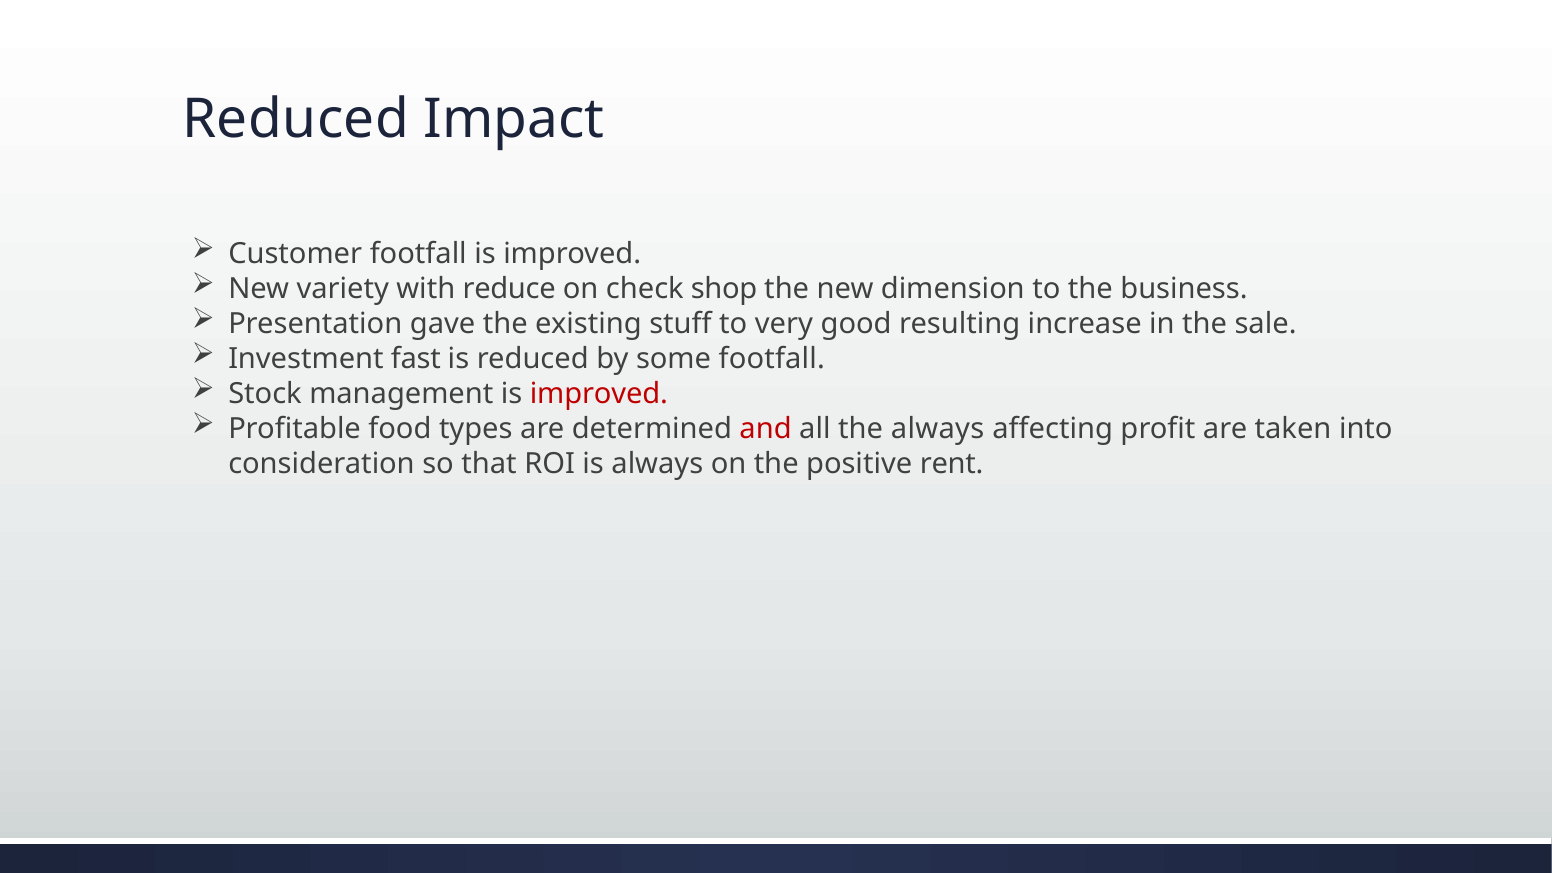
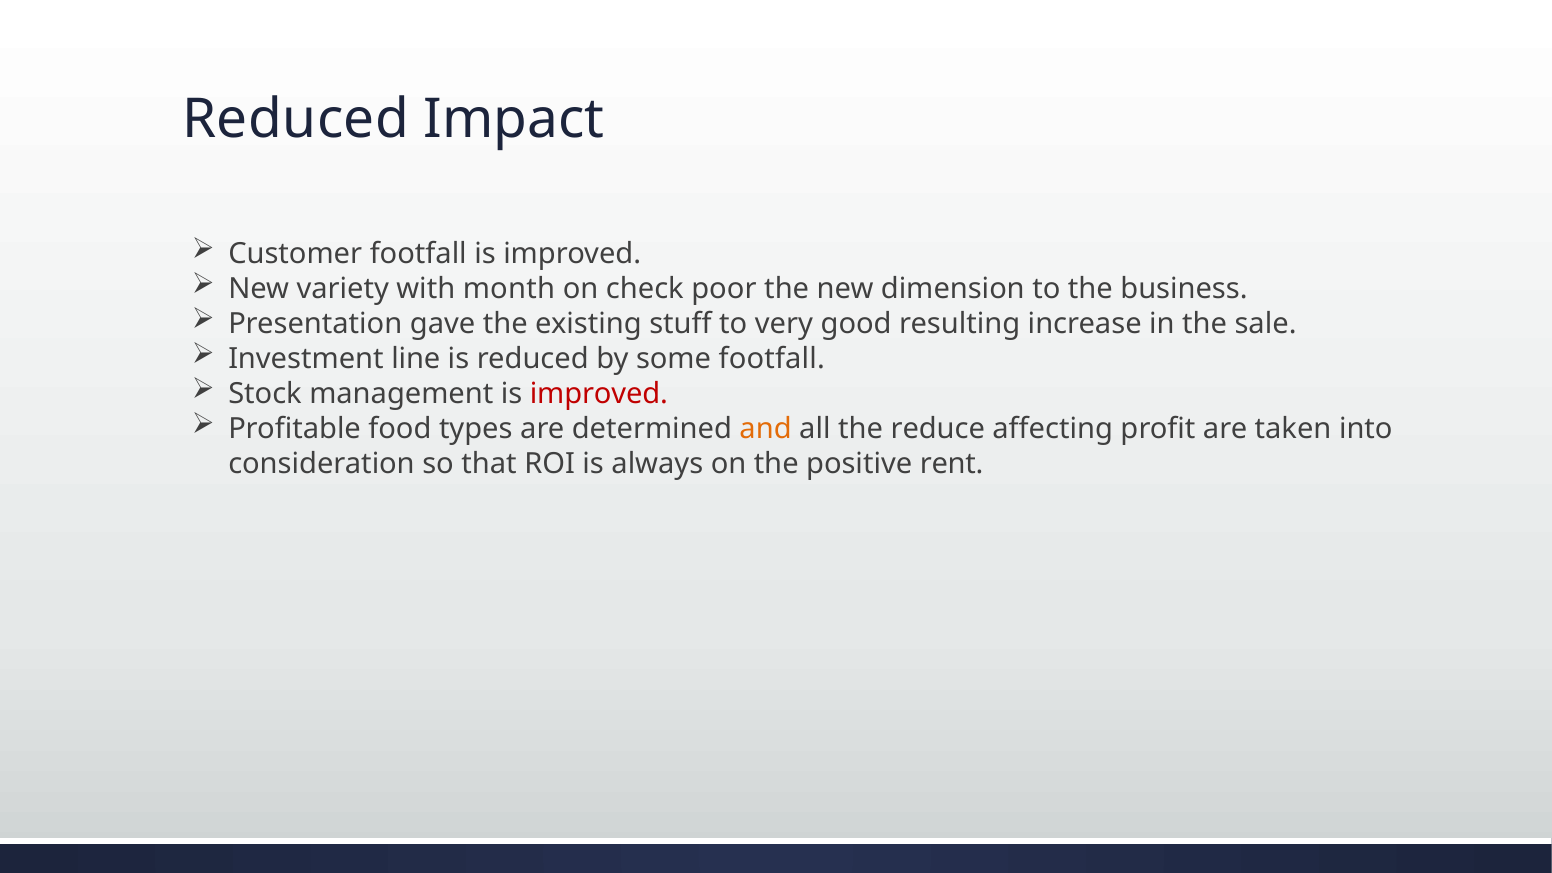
reduce: reduce -> month
shop: shop -> poor
fast: fast -> line
and colour: red -> orange
the always: always -> reduce
